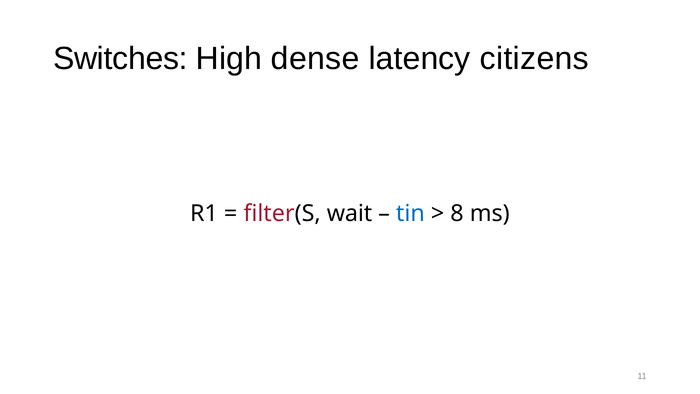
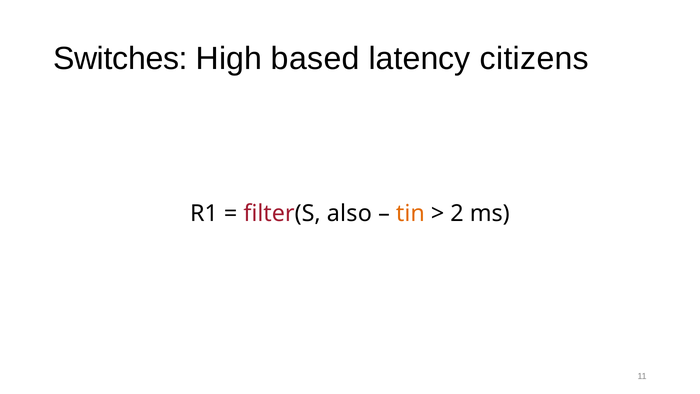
dense: dense -> based
wait: wait -> also
tin colour: blue -> orange
8: 8 -> 2
